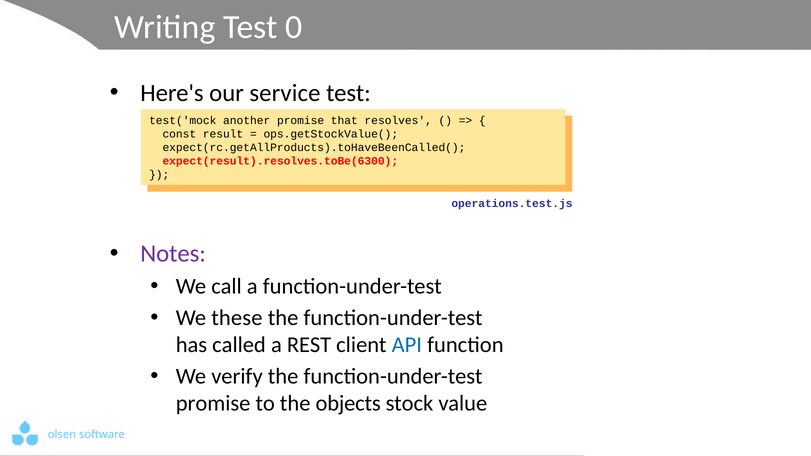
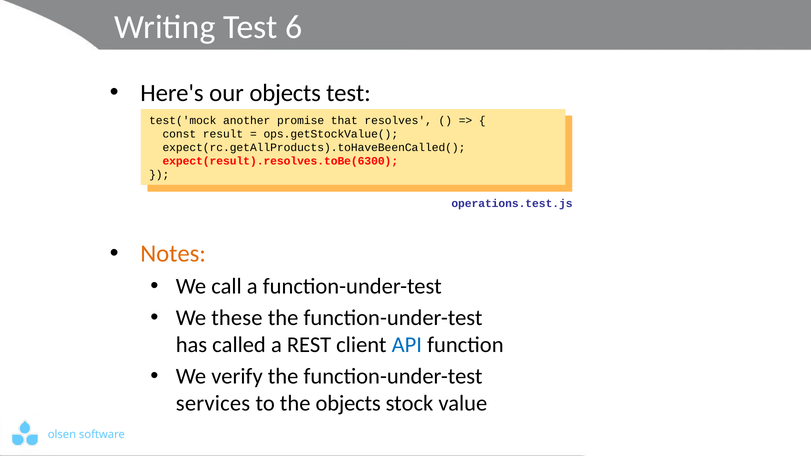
0: 0 -> 6
our service: service -> objects
Notes colour: purple -> orange
promise at (213, 404): promise -> services
